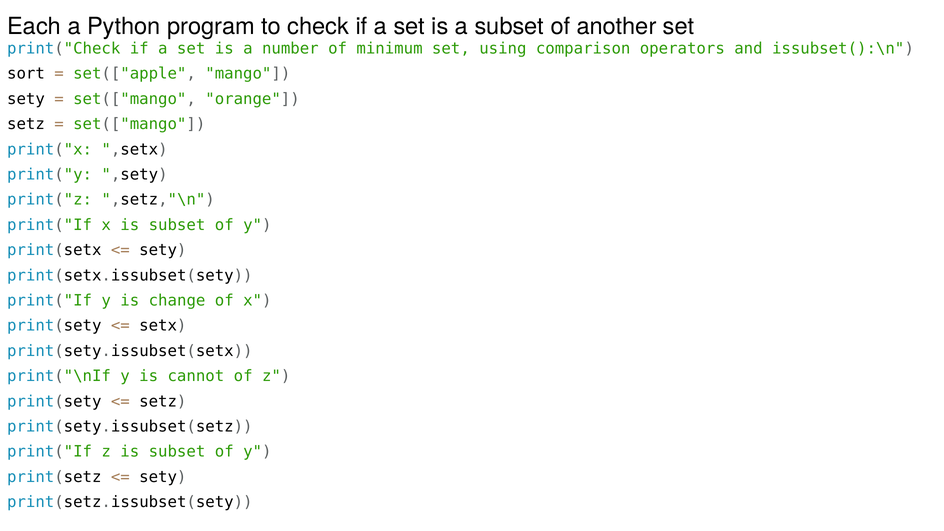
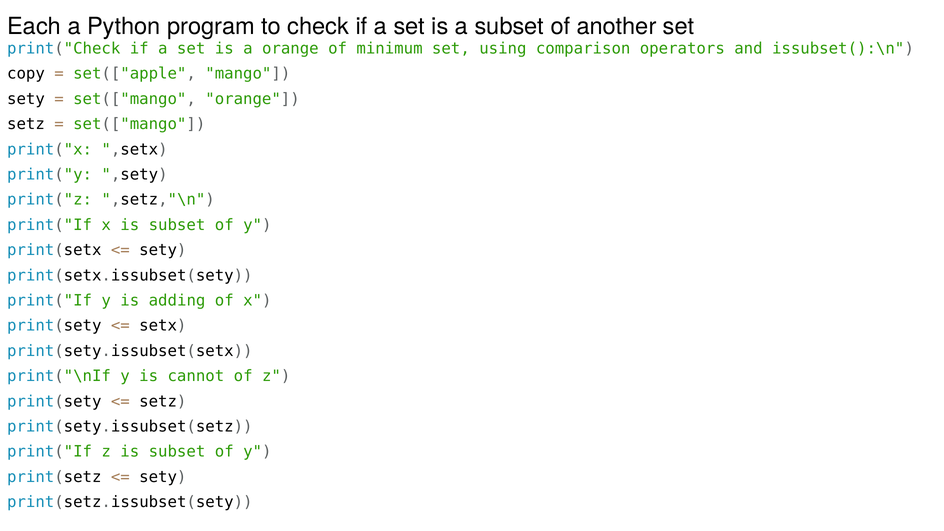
a number: number -> orange
sort: sort -> copy
change: change -> adding
